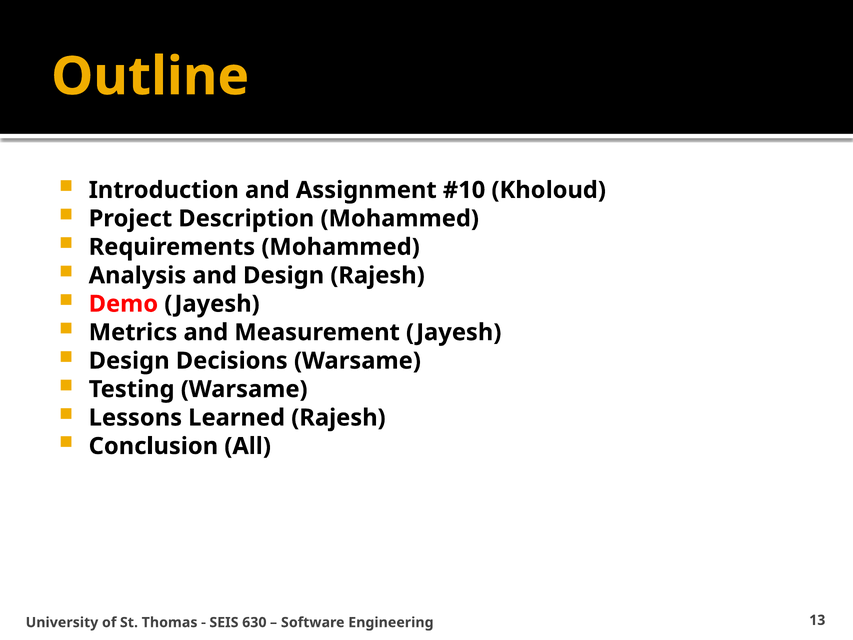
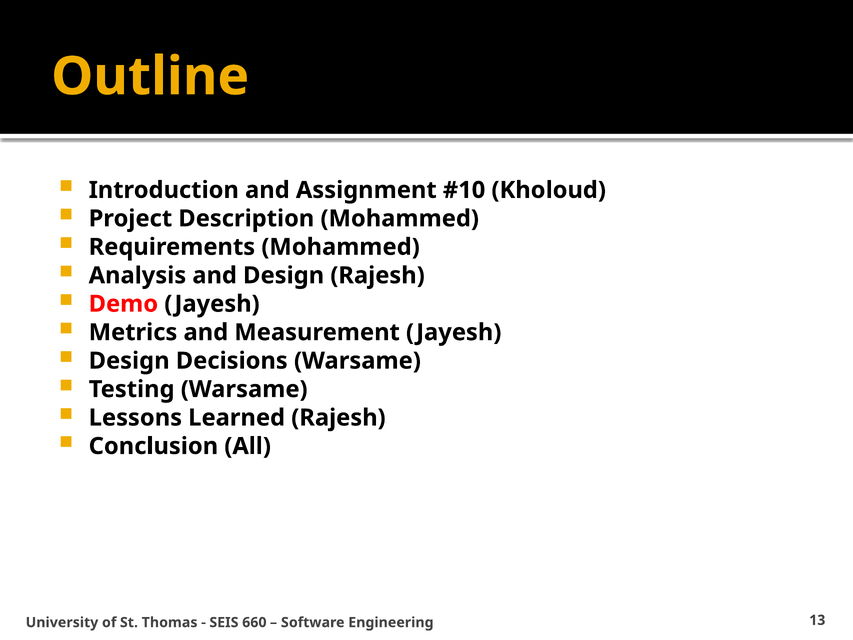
630: 630 -> 660
